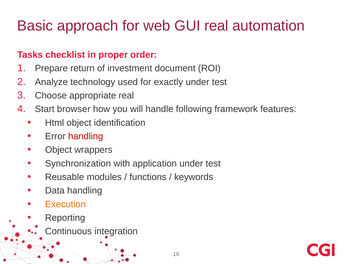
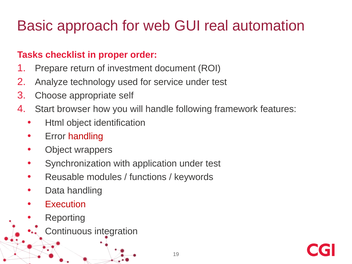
exactly: exactly -> service
appropriate real: real -> self
Execution colour: orange -> red
